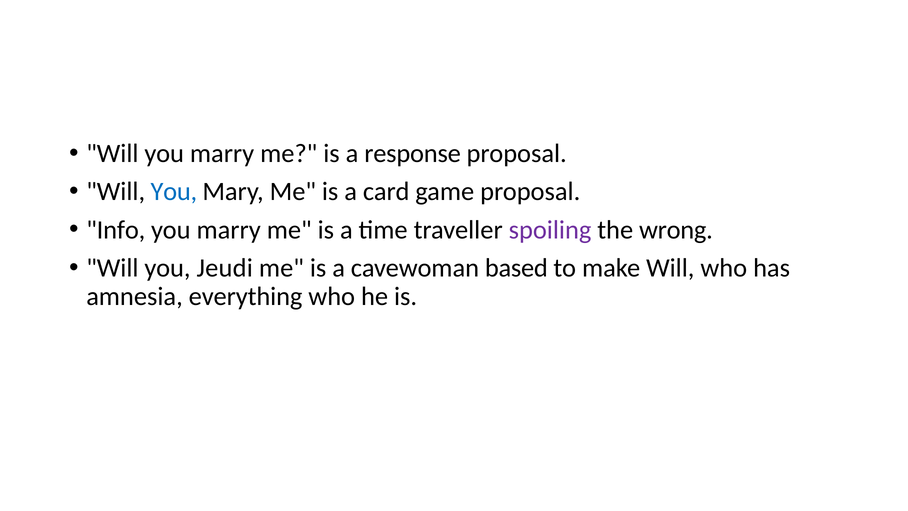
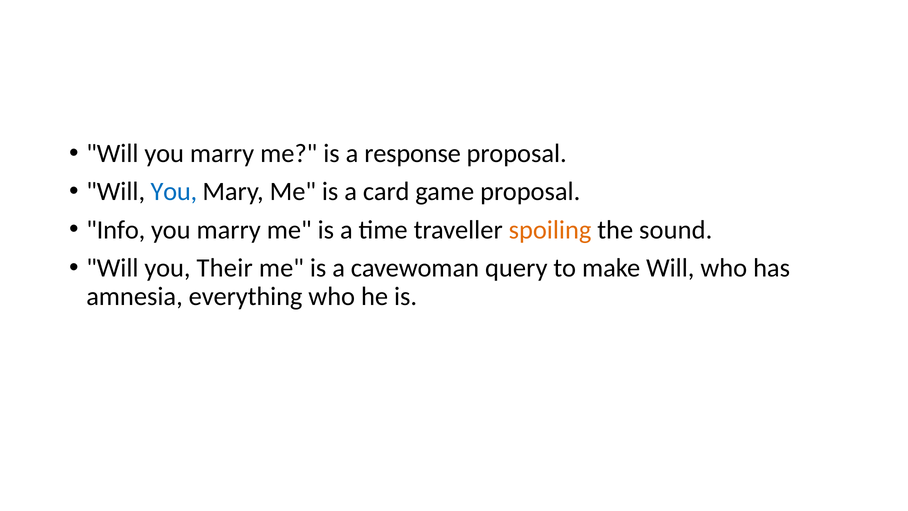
spoiling colour: purple -> orange
wrong: wrong -> sound
Jeudi: Jeudi -> Their
based: based -> query
